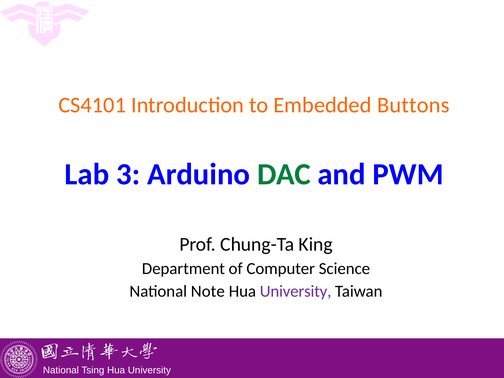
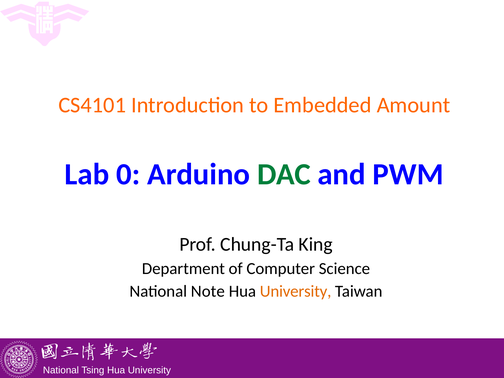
Buttons: Buttons -> Amount
3: 3 -> 0
University at (296, 291) colour: purple -> orange
